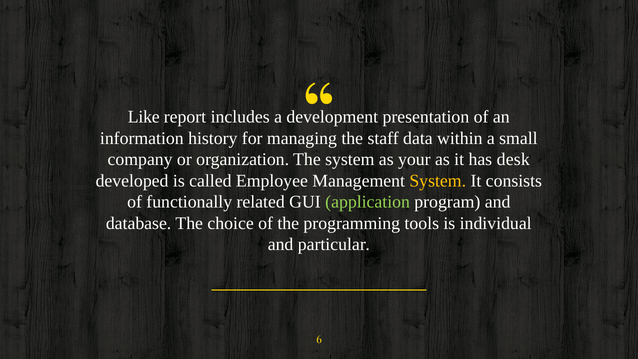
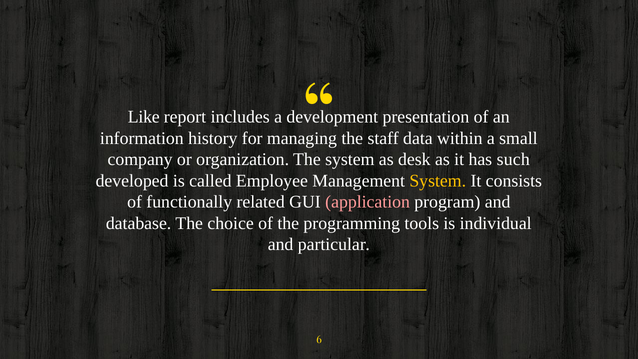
your: your -> desk
desk: desk -> such
application colour: light green -> pink
